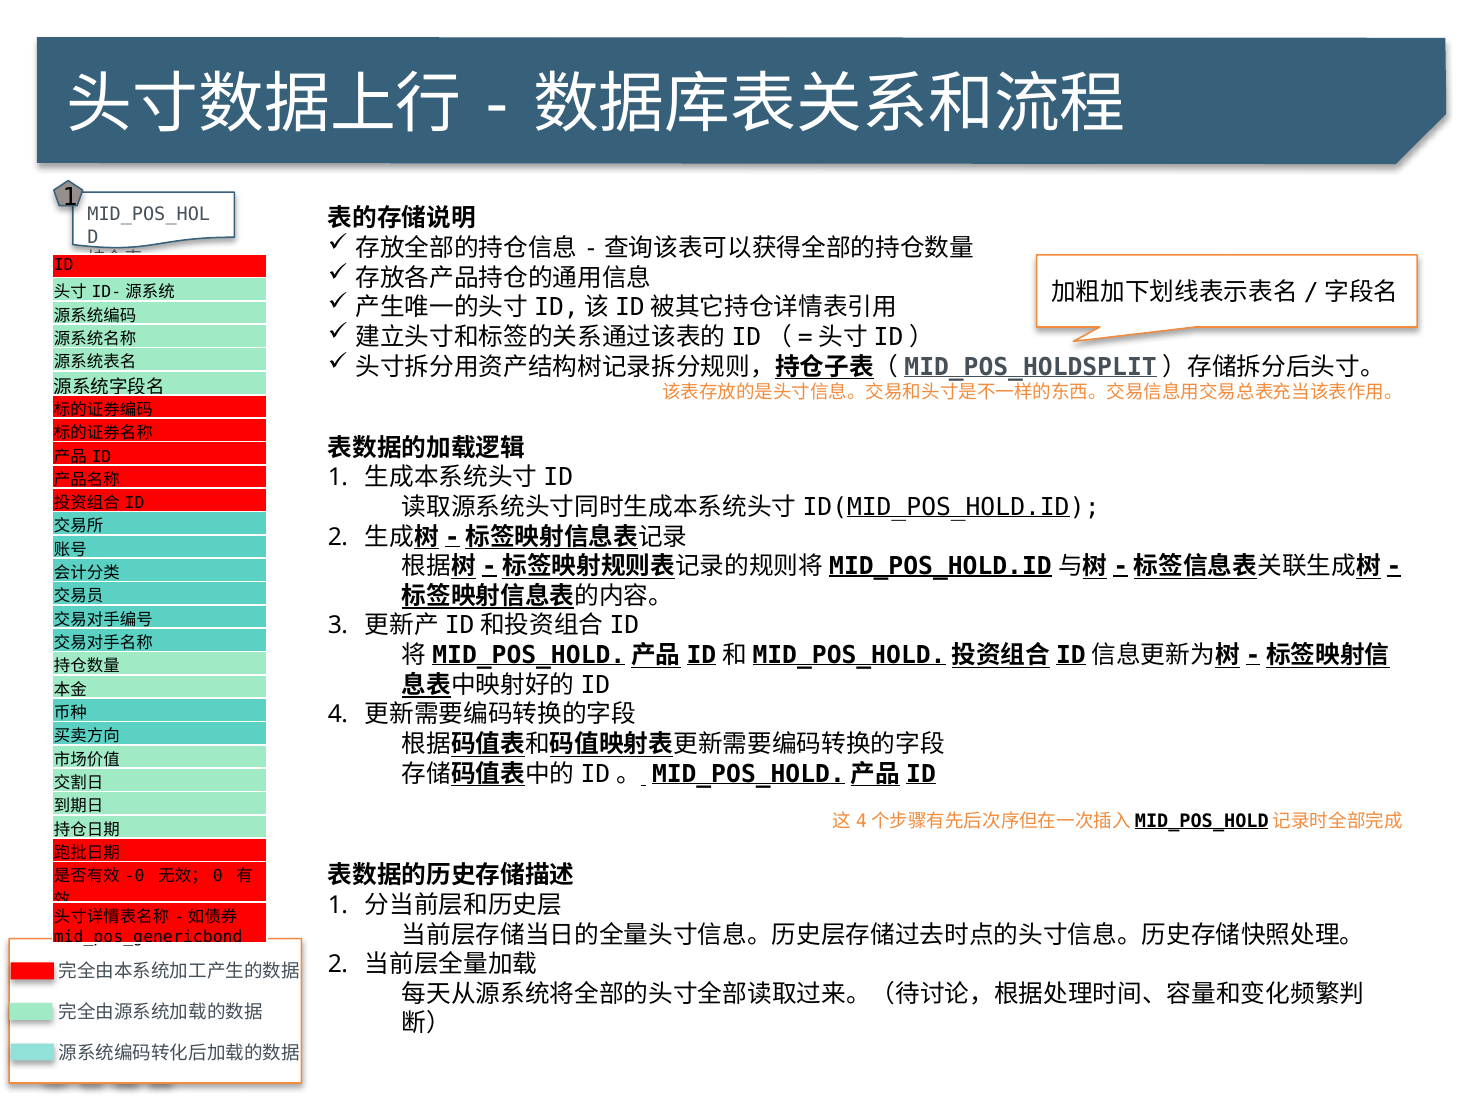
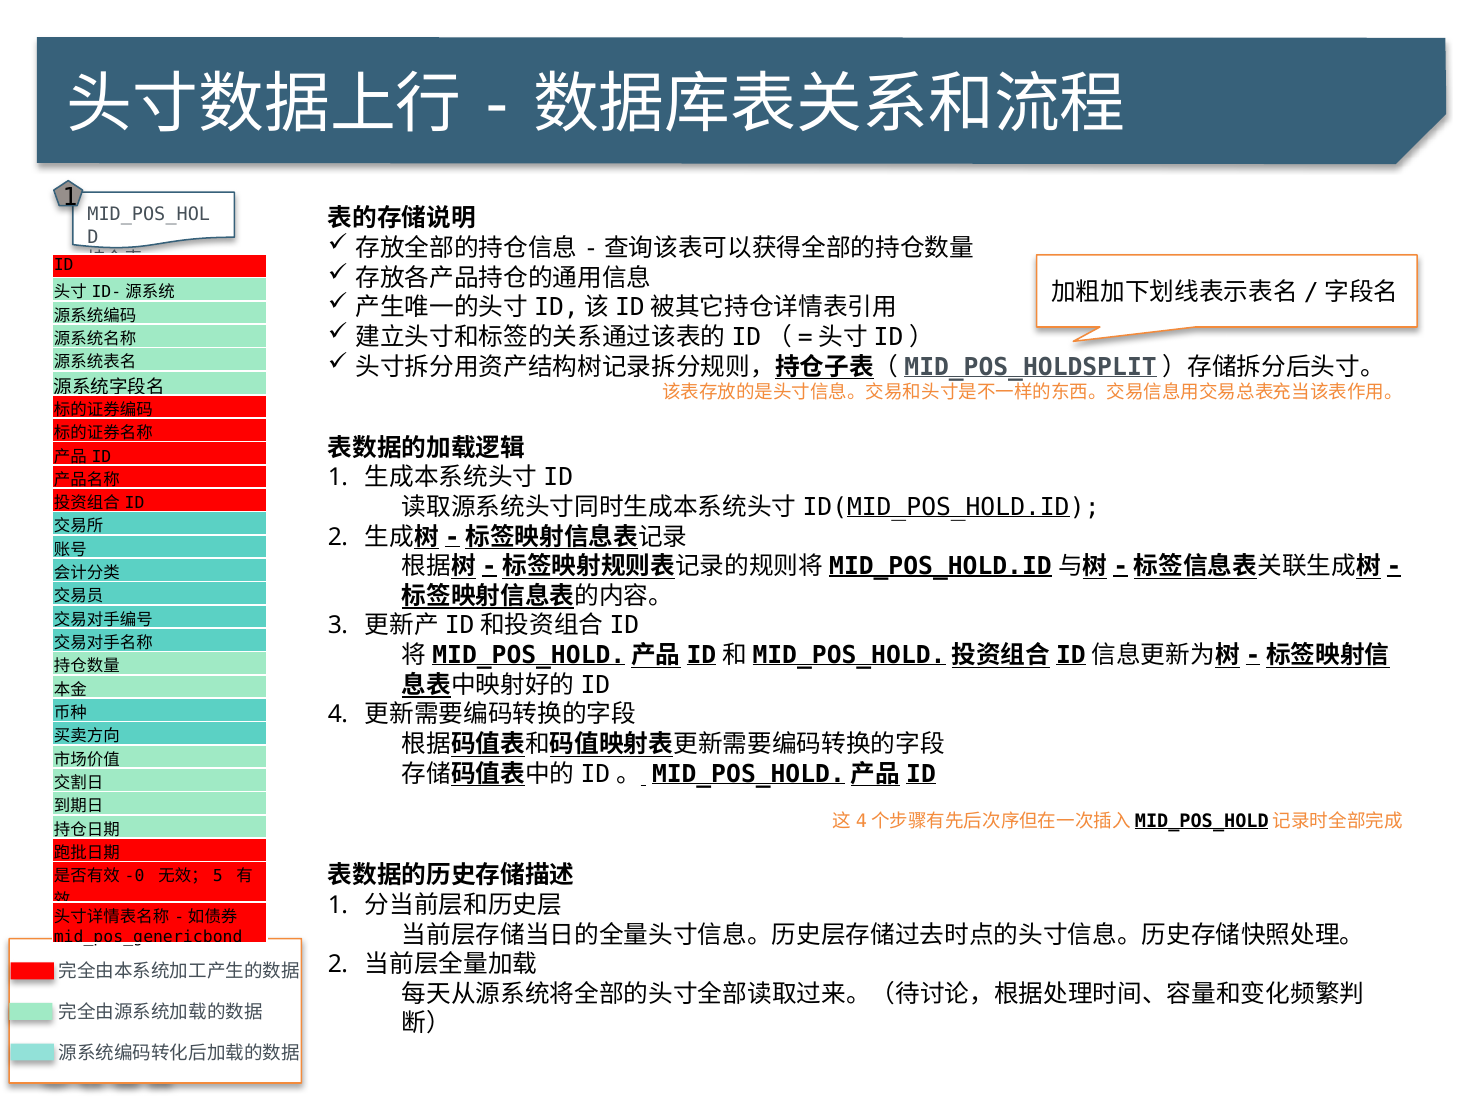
0: 0 -> 5
